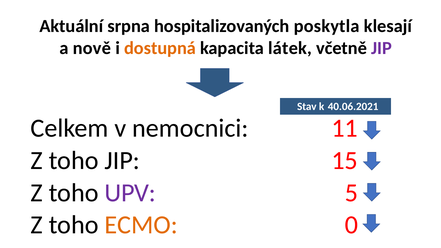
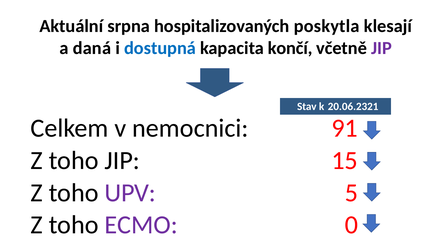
nově: nově -> daná
dostupná colour: orange -> blue
látek: látek -> končí
40.06.2021: 40.06.2021 -> 20.06.2321
11: 11 -> 91
ECMO colour: orange -> purple
